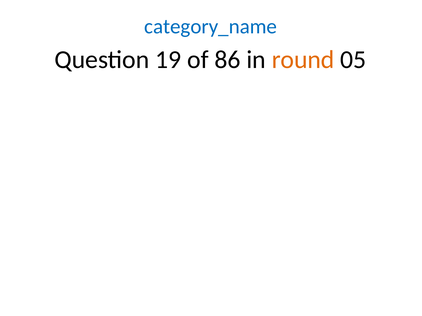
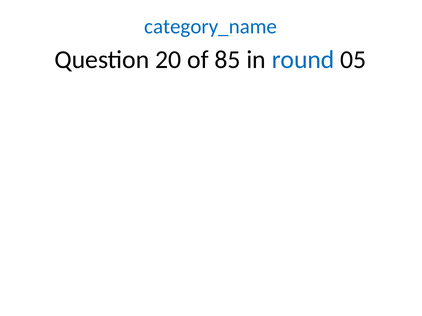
19: 19 -> 20
86: 86 -> 85
round colour: orange -> blue
